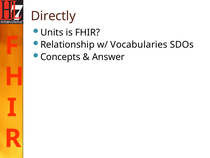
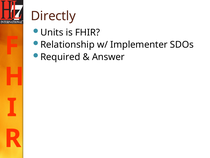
Vocabularies: Vocabularies -> Implementer
Concepts: Concepts -> Required
